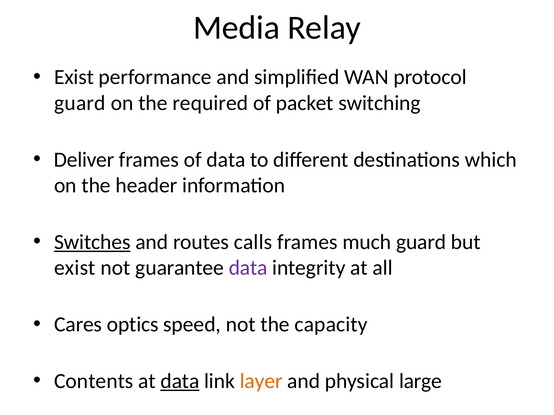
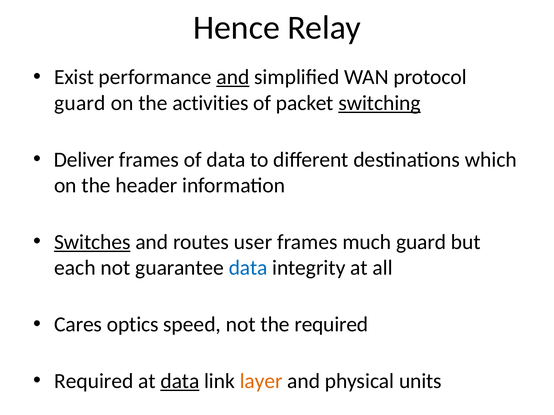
Media: Media -> Hence
and at (233, 77) underline: none -> present
required: required -> activities
switching underline: none -> present
calls: calls -> user
exist at (75, 268): exist -> each
data at (248, 268) colour: purple -> blue
the capacity: capacity -> required
Contents at (94, 381): Contents -> Required
large: large -> units
